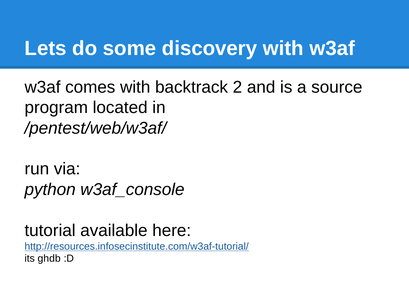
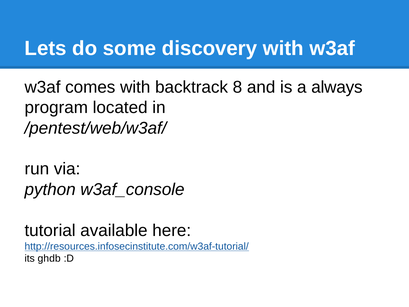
2: 2 -> 8
source: source -> always
